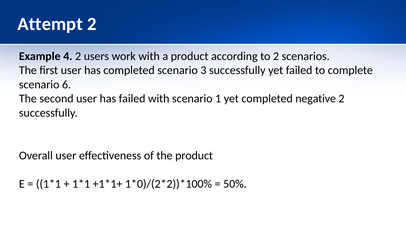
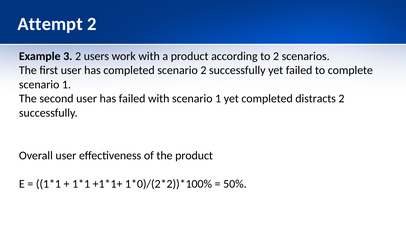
4: 4 -> 3
scenario 3: 3 -> 2
6 at (67, 85): 6 -> 1
negative: negative -> distracts
